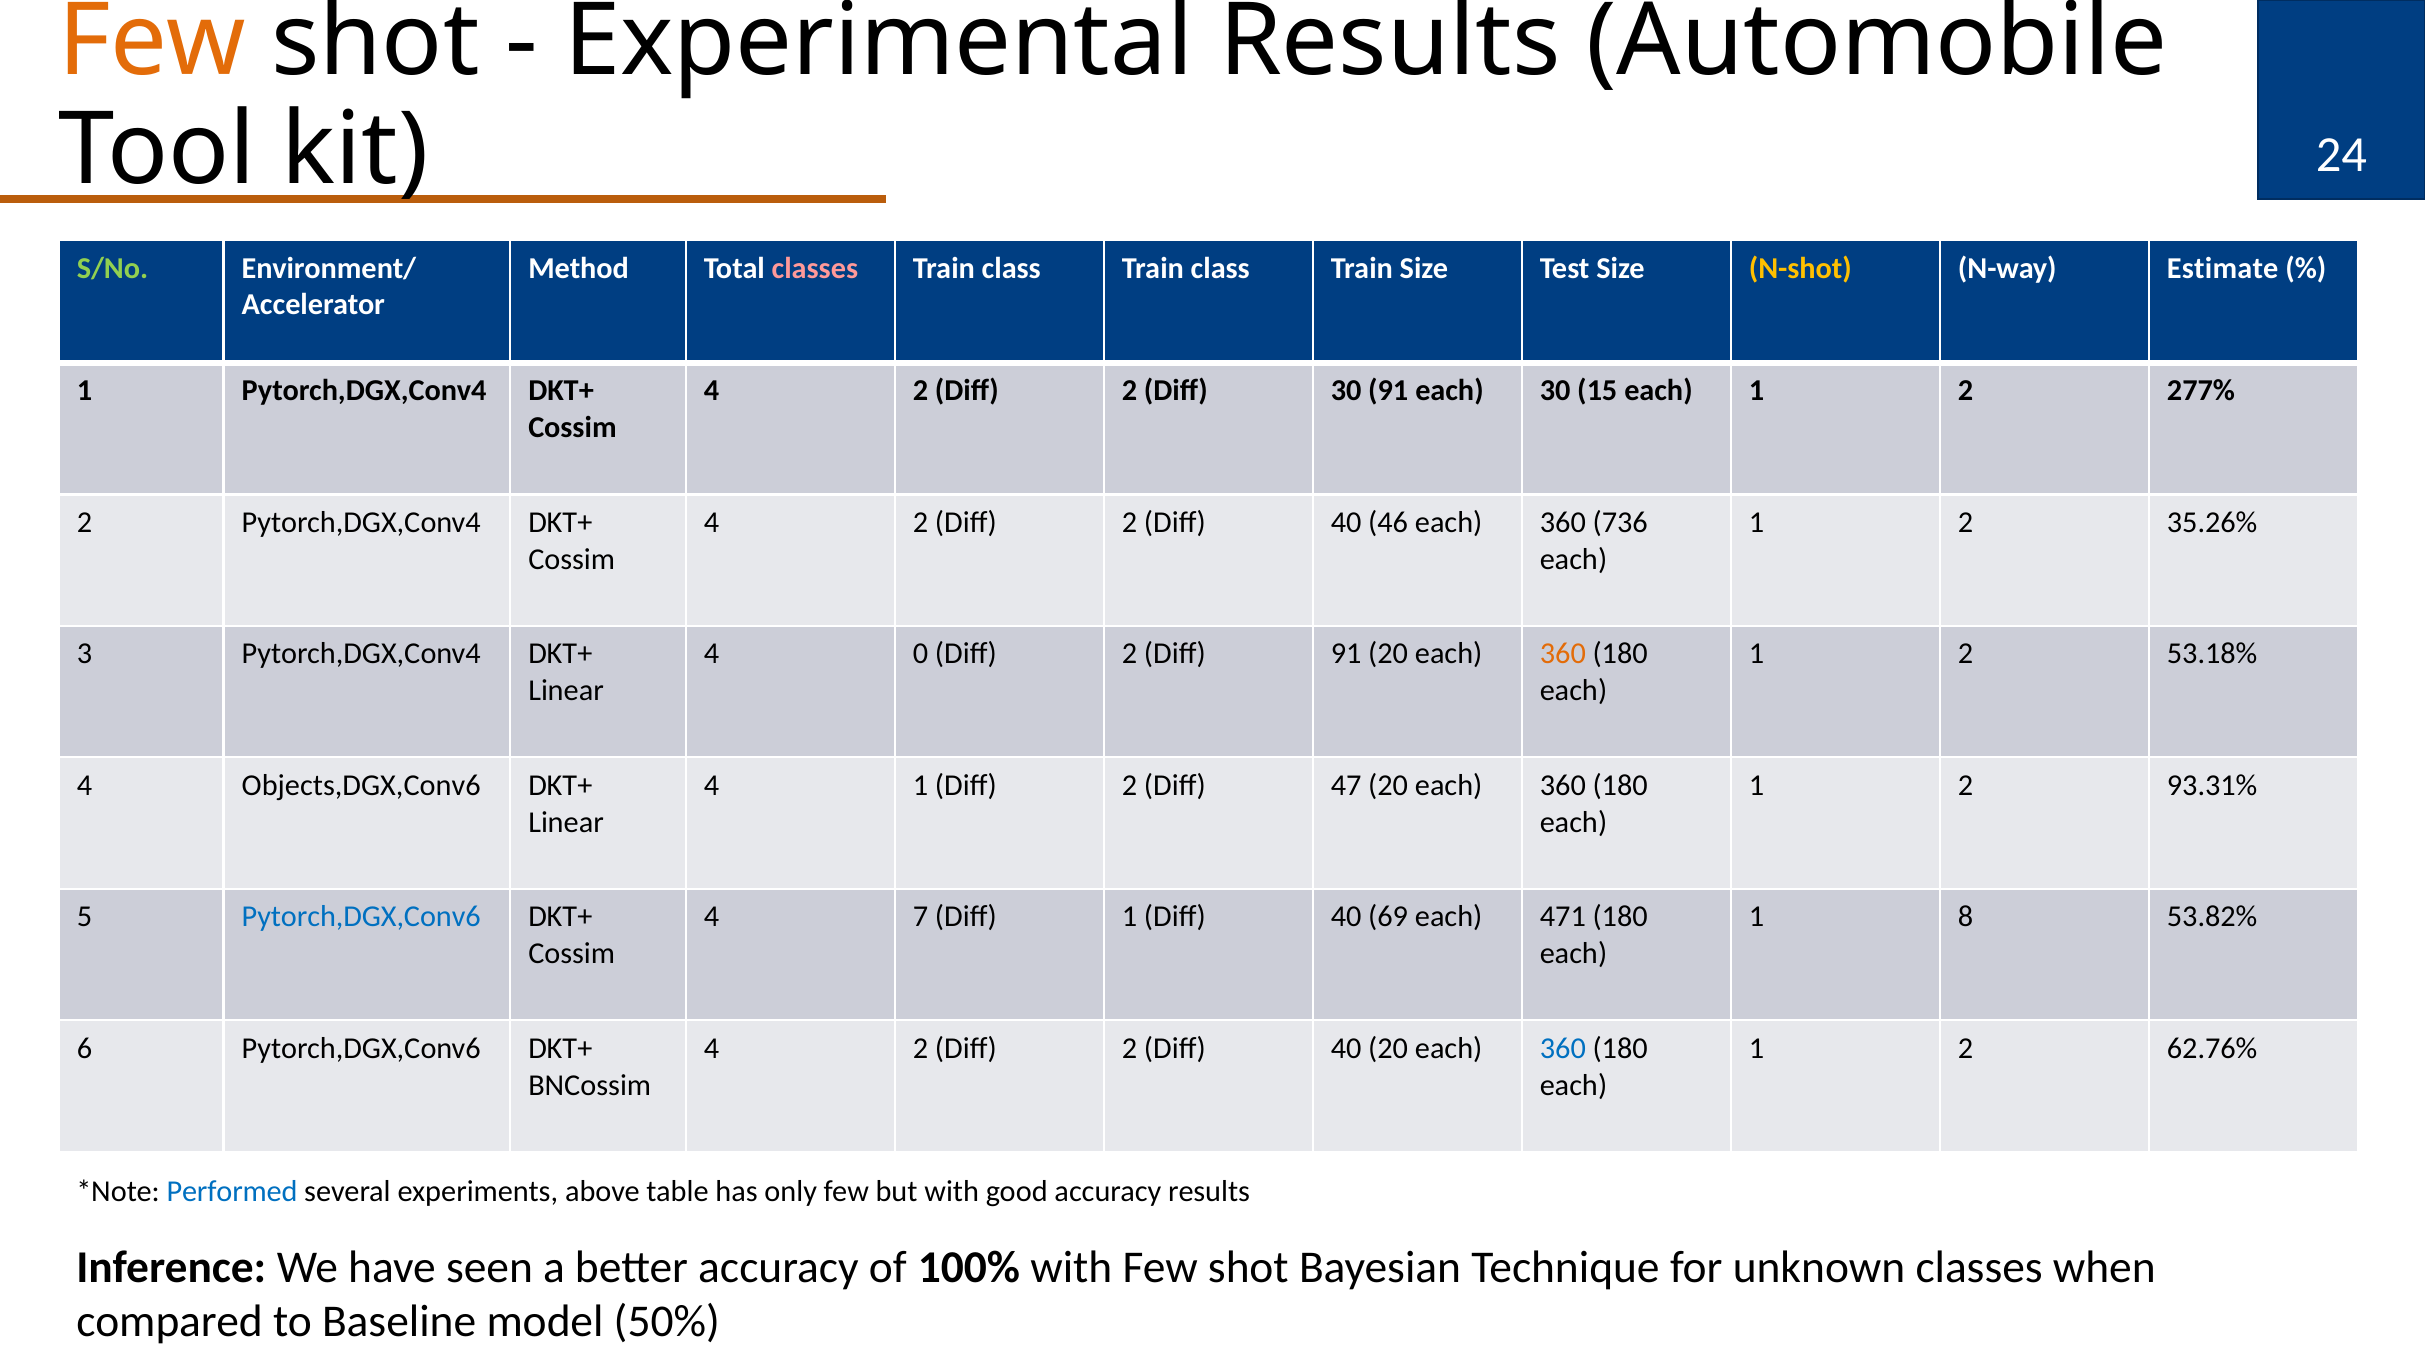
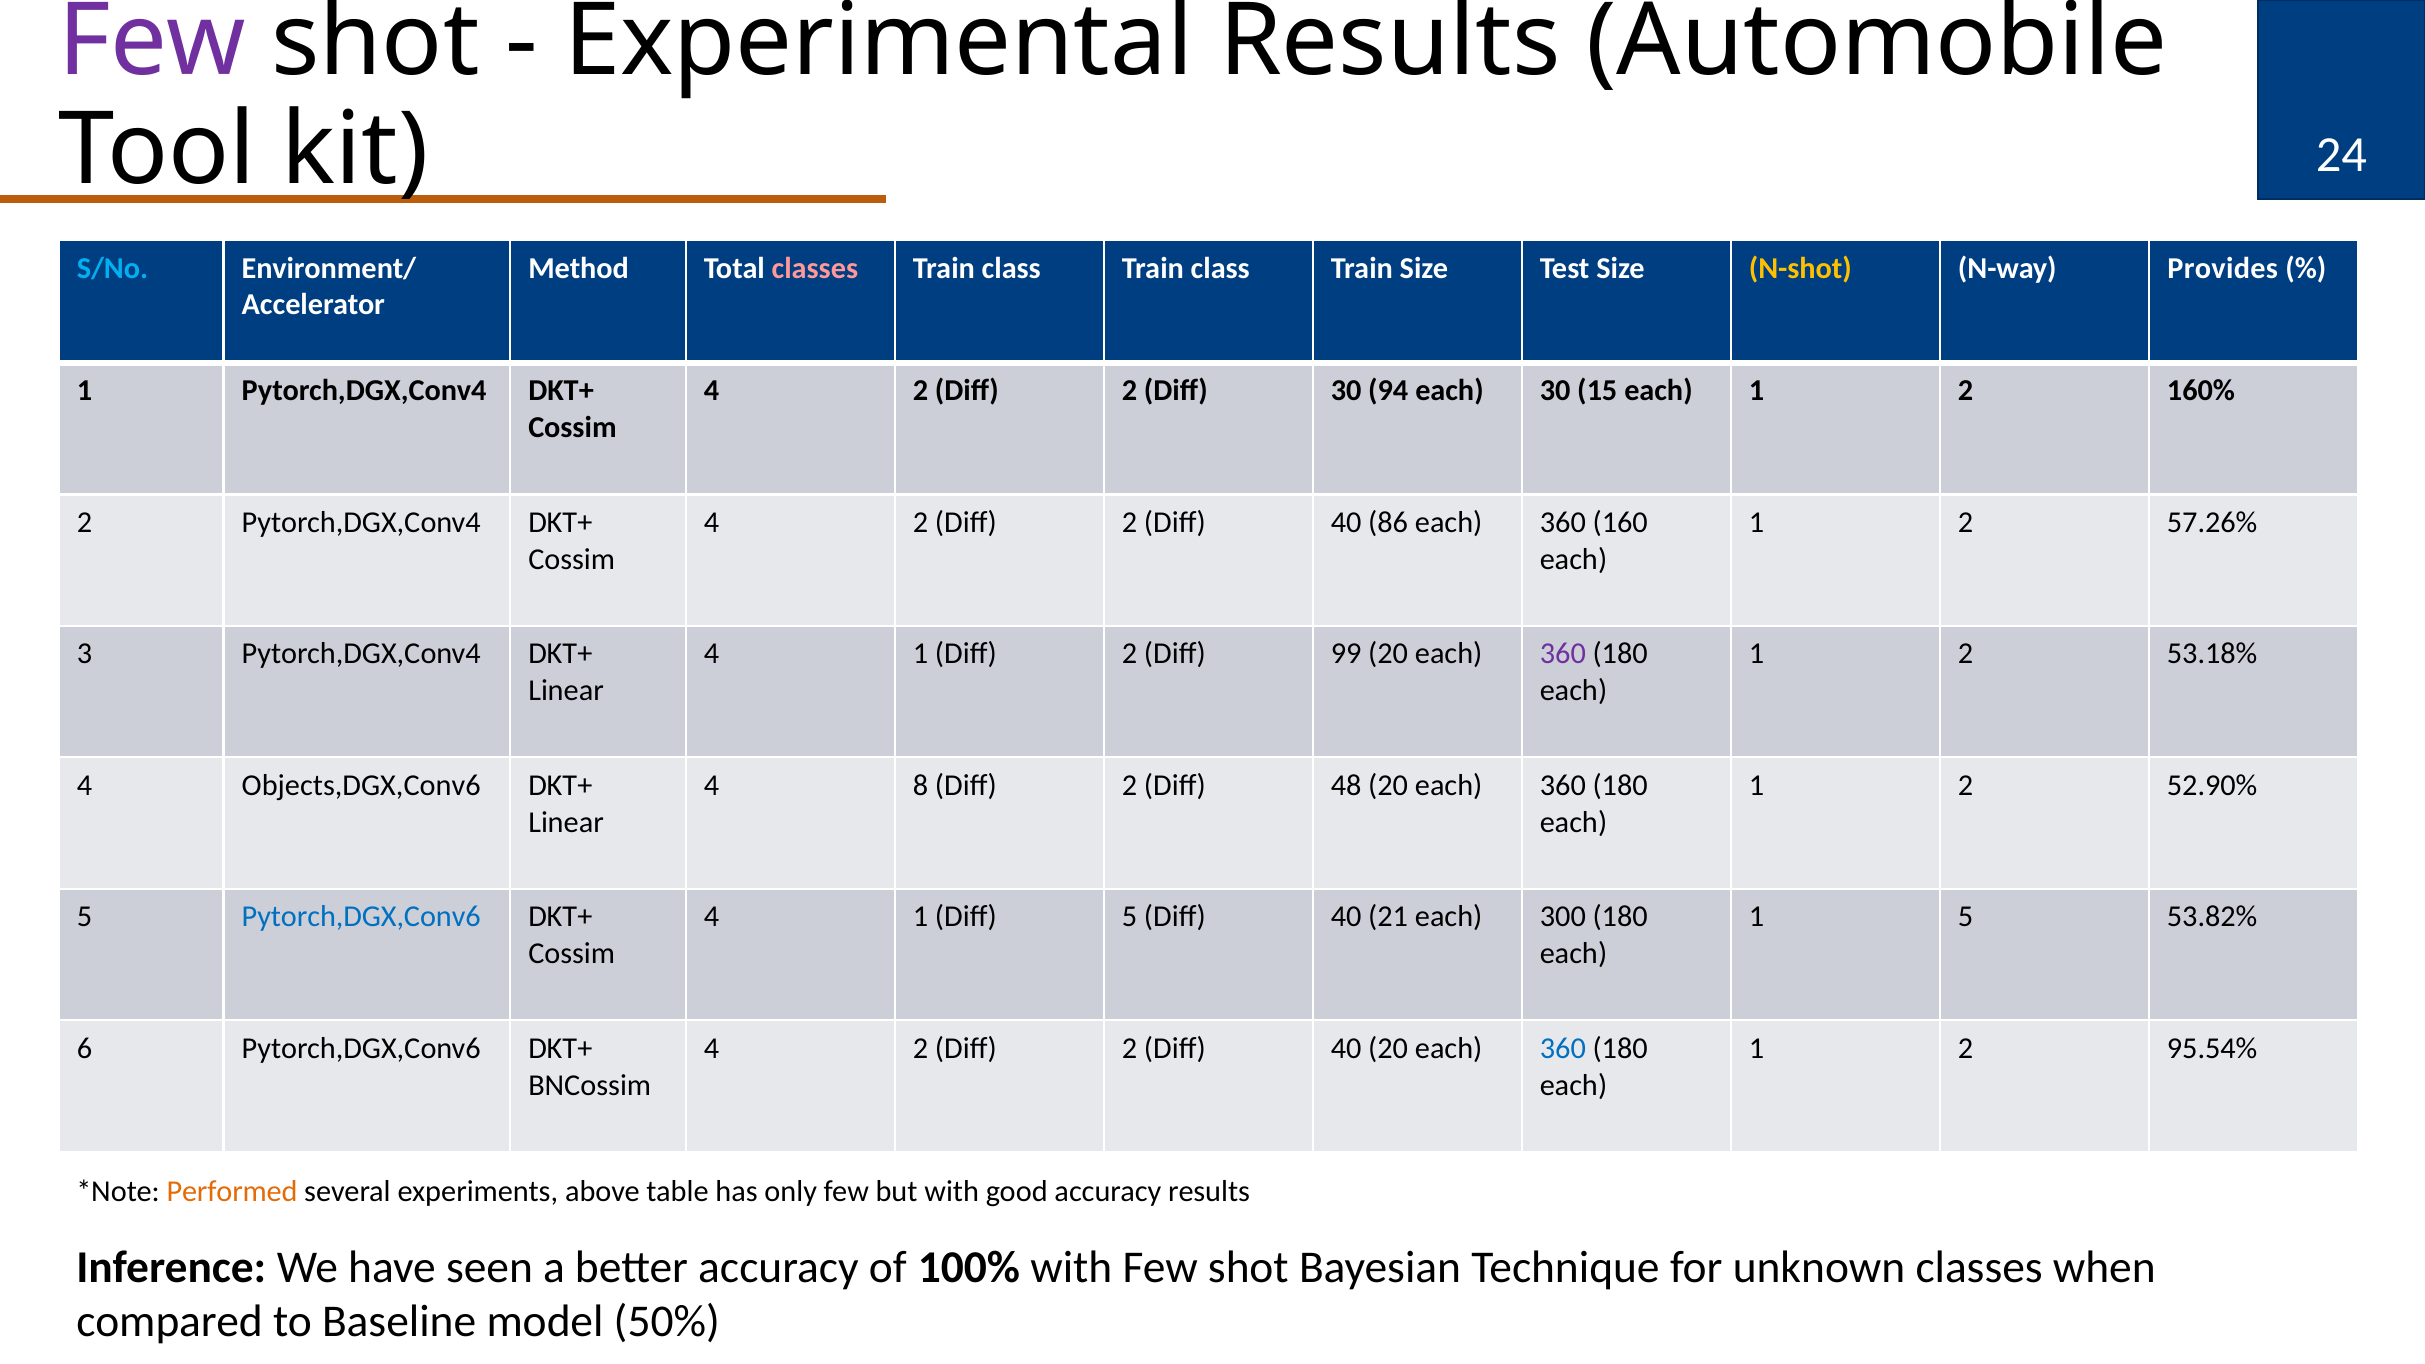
Few at (152, 41) colour: orange -> purple
S/No colour: light green -> light blue
Estimate: Estimate -> Provides
30 91: 91 -> 94
277%: 277% -> 160%
46: 46 -> 86
736: 736 -> 160
35.26%: 35.26% -> 57.26%
0 at (921, 654): 0 -> 1
Diff 91: 91 -> 99
360 at (1563, 654) colour: orange -> purple
4 1: 1 -> 8
47: 47 -> 48
93.31%: 93.31% -> 52.90%
7 at (921, 917): 7 -> 1
Diff 1: 1 -> 5
69: 69 -> 21
471: 471 -> 300
1 8: 8 -> 5
62.76%: 62.76% -> 95.54%
Performed colour: blue -> orange
